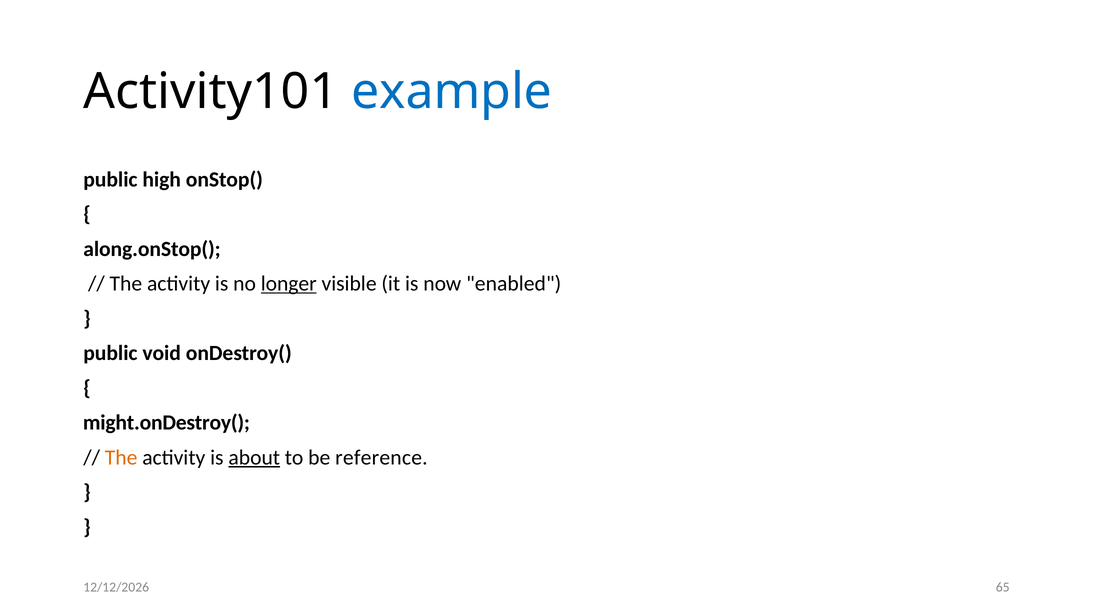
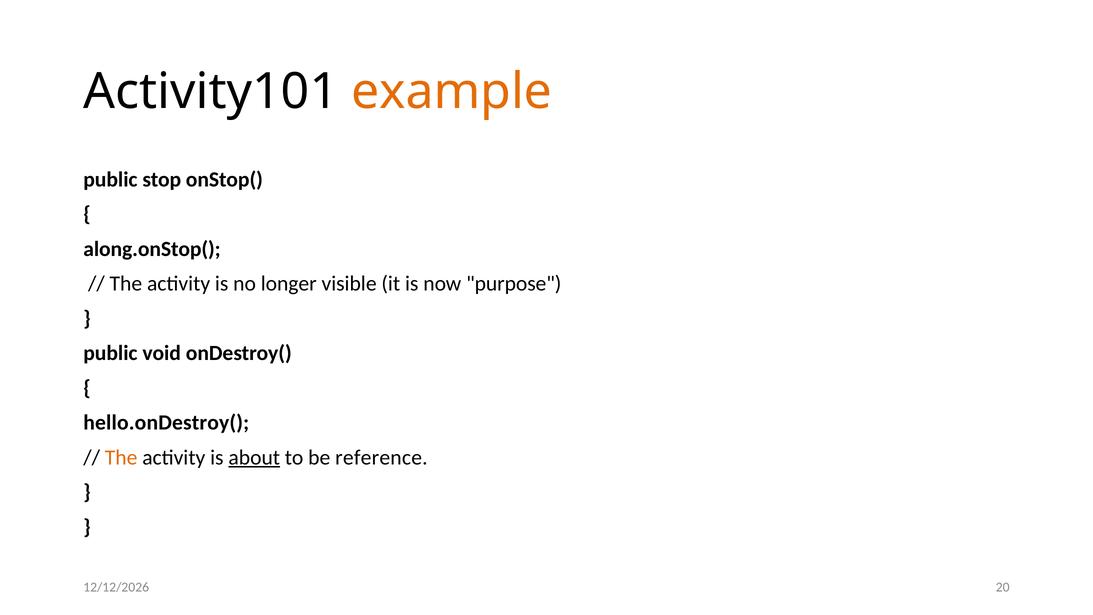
example colour: blue -> orange
high: high -> stop
longer underline: present -> none
enabled: enabled -> purpose
might.onDestroy(: might.onDestroy( -> hello.onDestroy(
65: 65 -> 20
